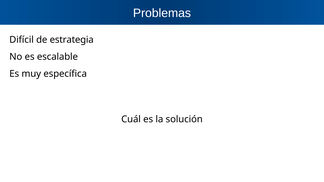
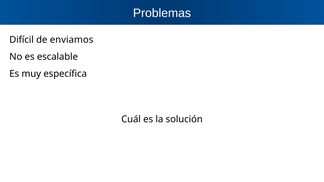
estrategia: estrategia -> enviamos
